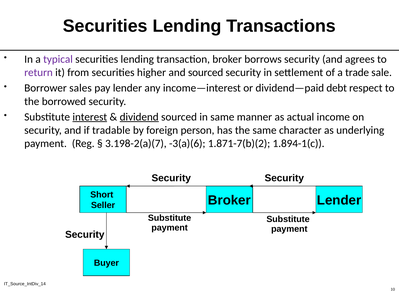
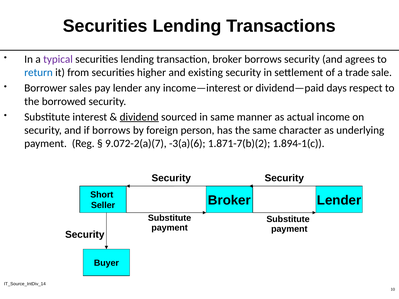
return colour: purple -> blue
and sourced: sourced -> existing
debt: debt -> days
interest underline: present -> none
if tradable: tradable -> borrows
3.198-2(a)(7: 3.198-2(a)(7 -> 9.072-2(a)(7
